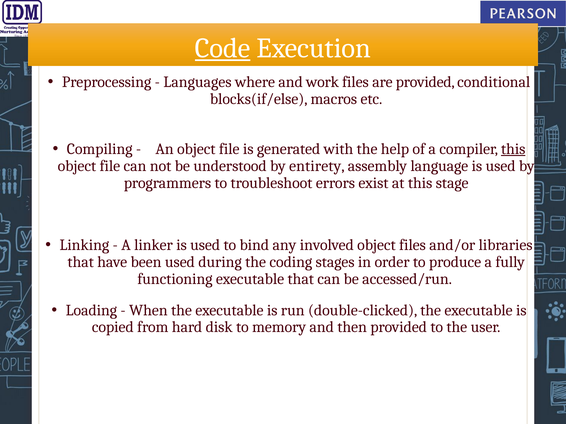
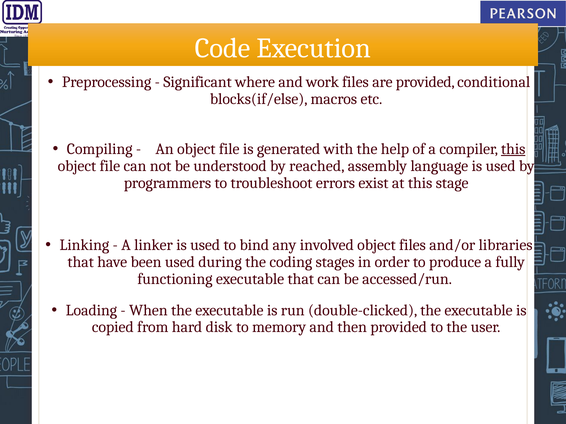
Code underline: present -> none
Languages: Languages -> Significant
entirety: entirety -> reached
